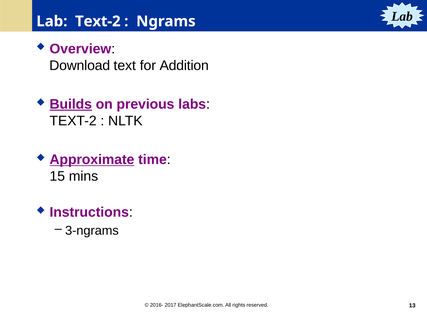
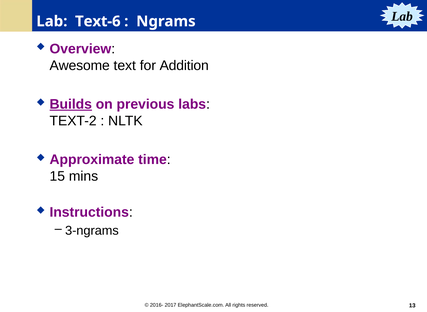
Lab Text-2: Text-2 -> Text-6
Download: Download -> Awesome
Approximate underline: present -> none
